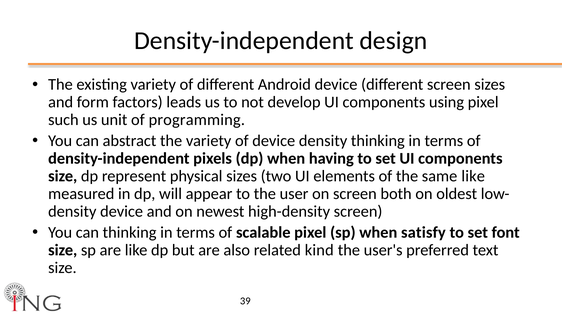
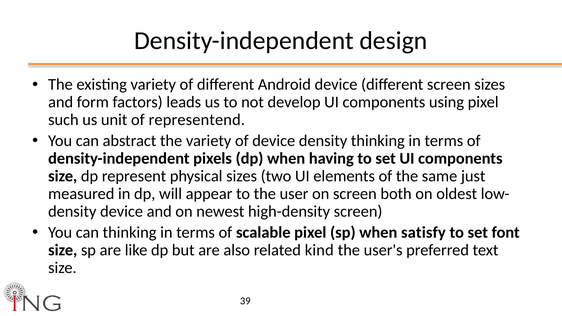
programming: programming -> representend
same like: like -> just
